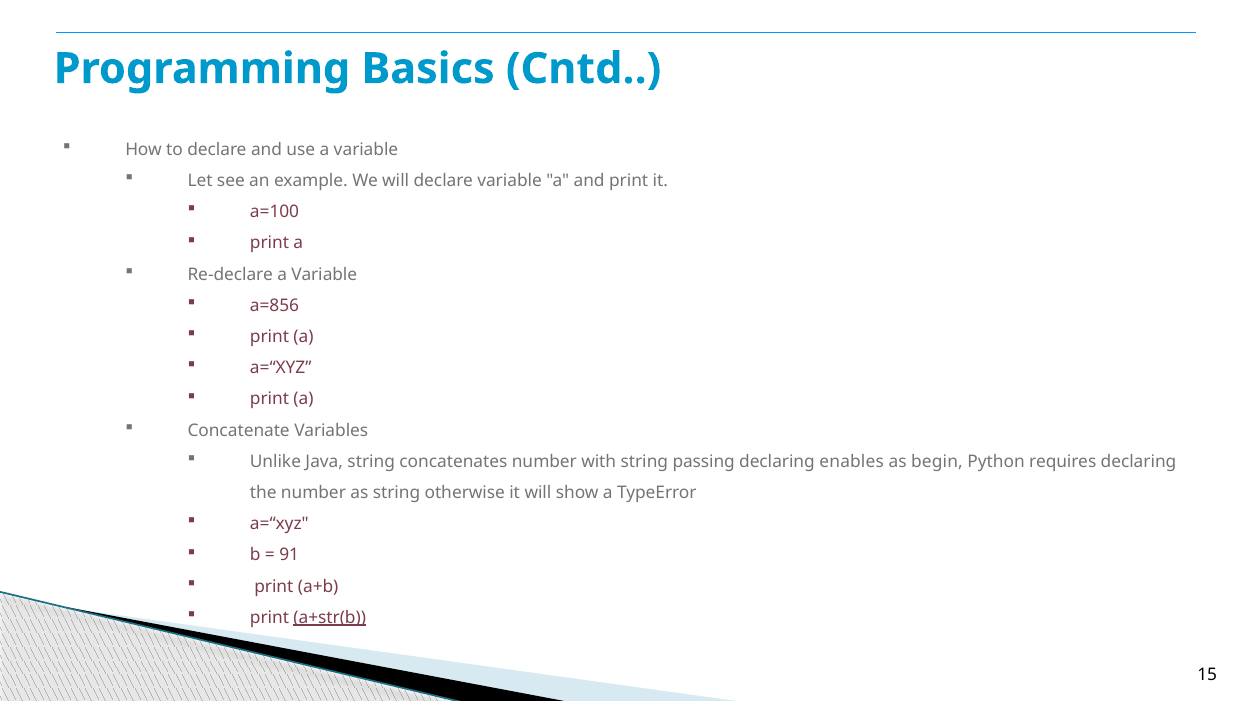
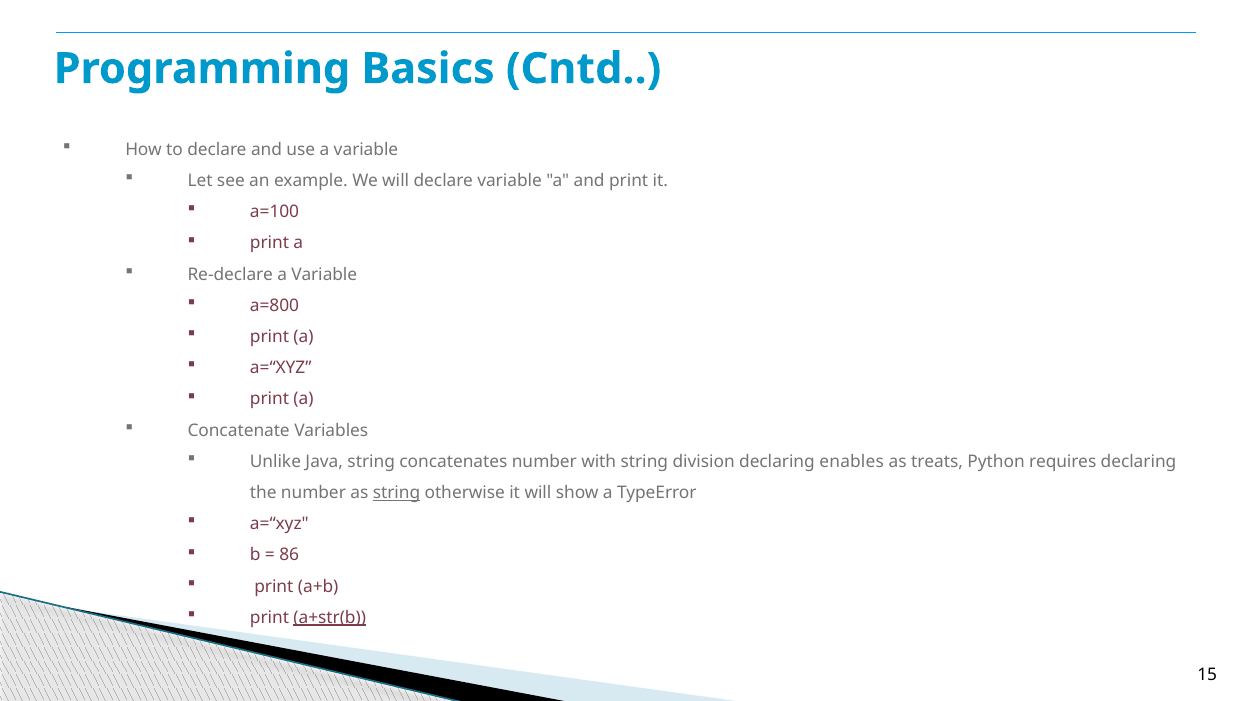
a=856: a=856 -> a=800
passing: passing -> division
begin: begin -> treats
string at (397, 493) underline: none -> present
91: 91 -> 86
